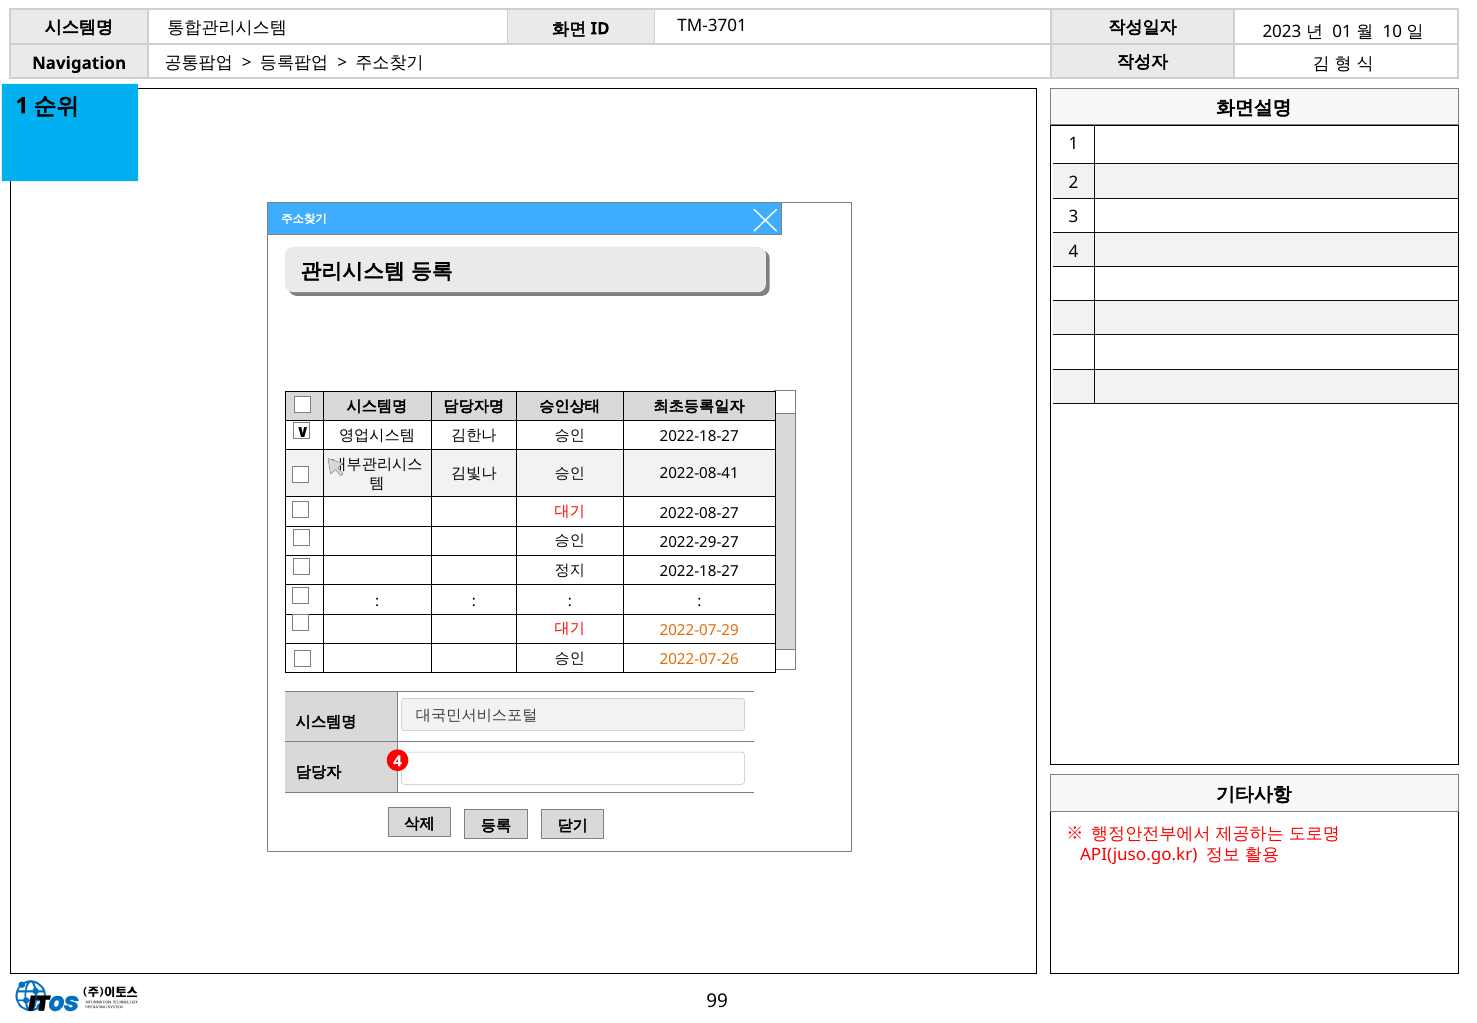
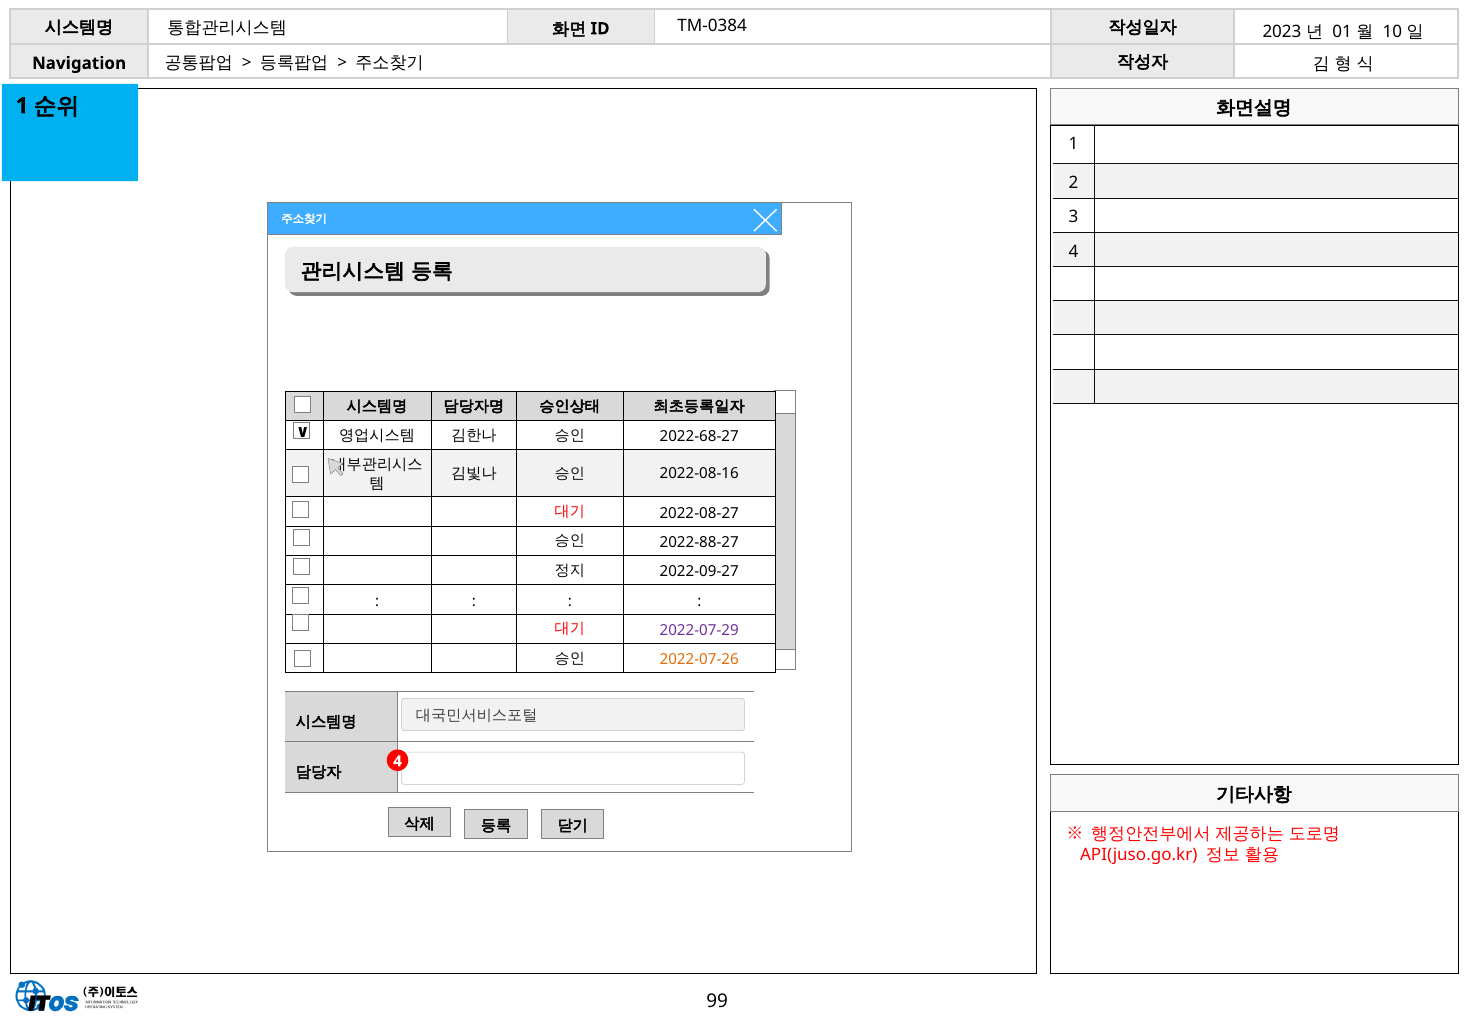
TM-3701: TM-3701 -> TM-0384
2022-18-27 at (699, 437): 2022-18-27 -> 2022-68-27
2022-08-41: 2022-08-41 -> 2022-08-16
2022-29-27: 2022-29-27 -> 2022-88-27
2022-18-27 at (699, 572): 2022-18-27 -> 2022-09-27
2022-07-29 colour: orange -> purple
